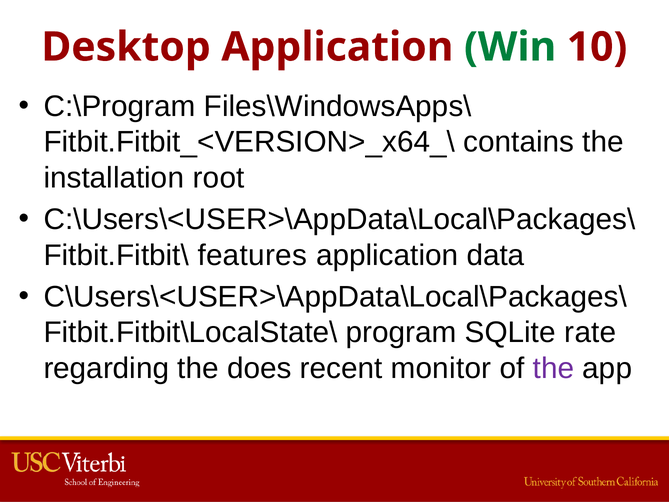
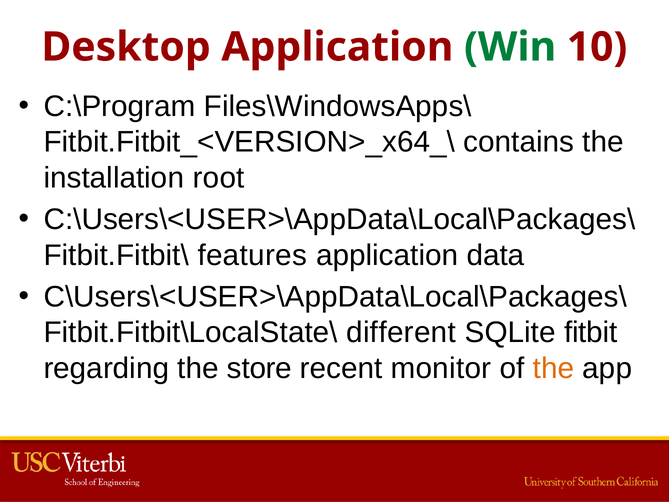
program: program -> different
rate: rate -> fitbit
does: does -> store
the at (553, 368) colour: purple -> orange
